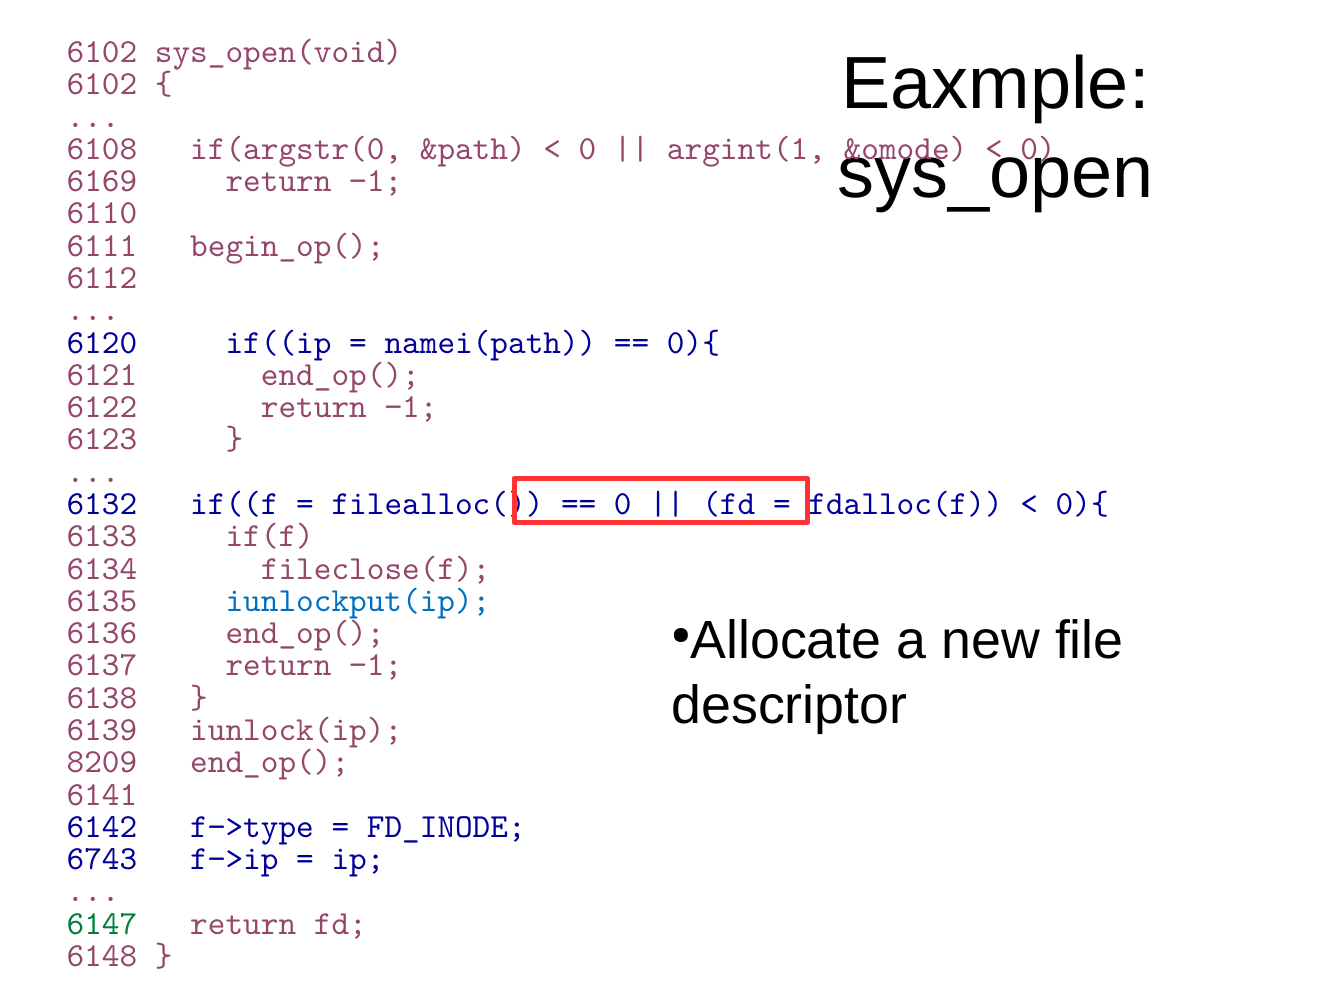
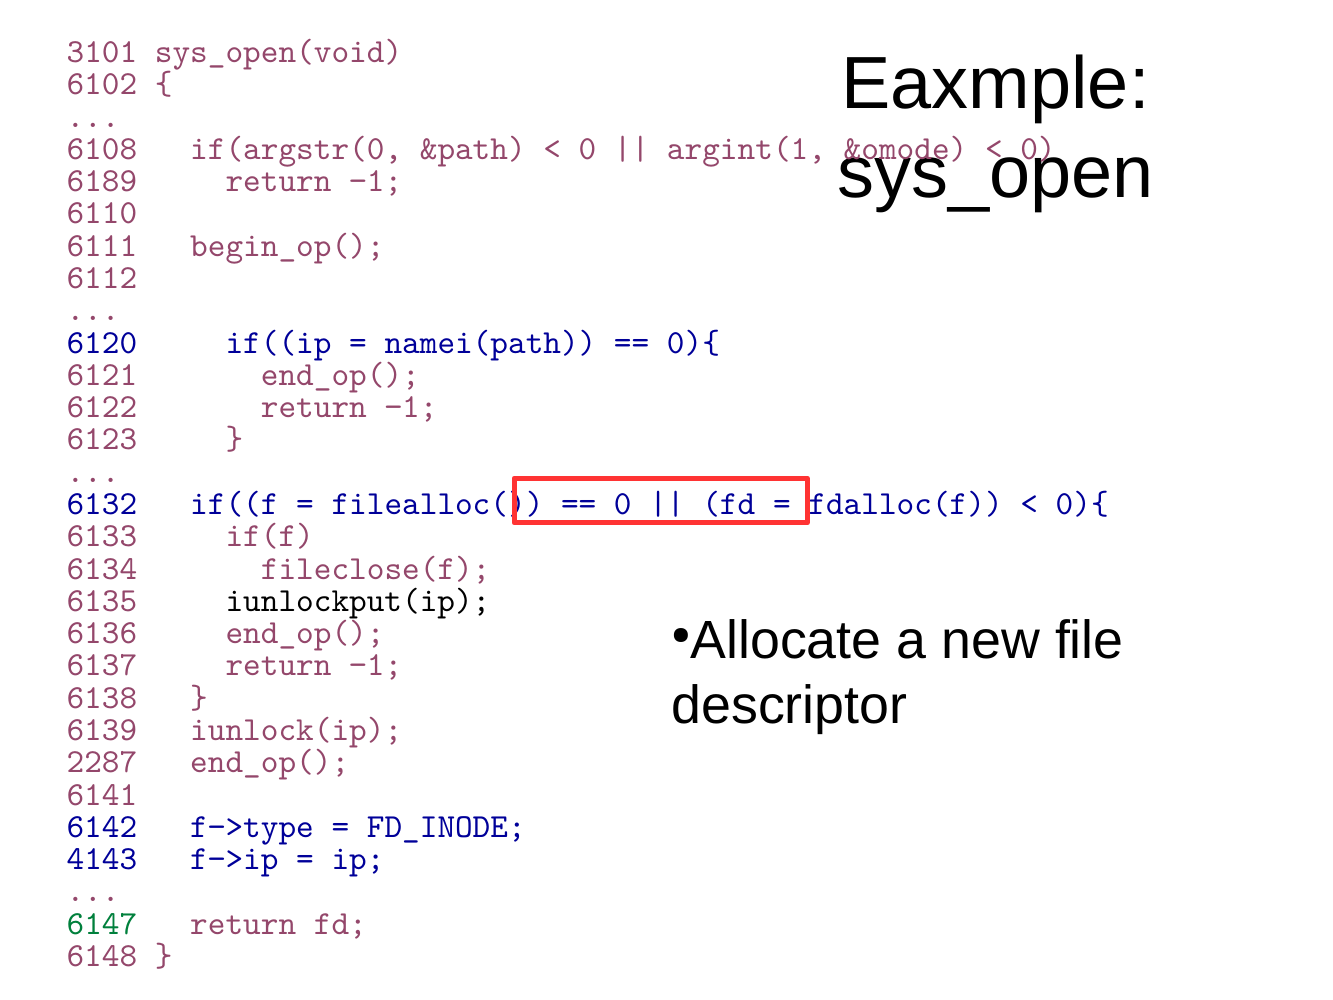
6102 at (102, 51): 6102 -> 3101
6169: 6169 -> 6189
iunlockput(ip colour: blue -> black
8209: 8209 -> 2287
6743: 6743 -> 4143
